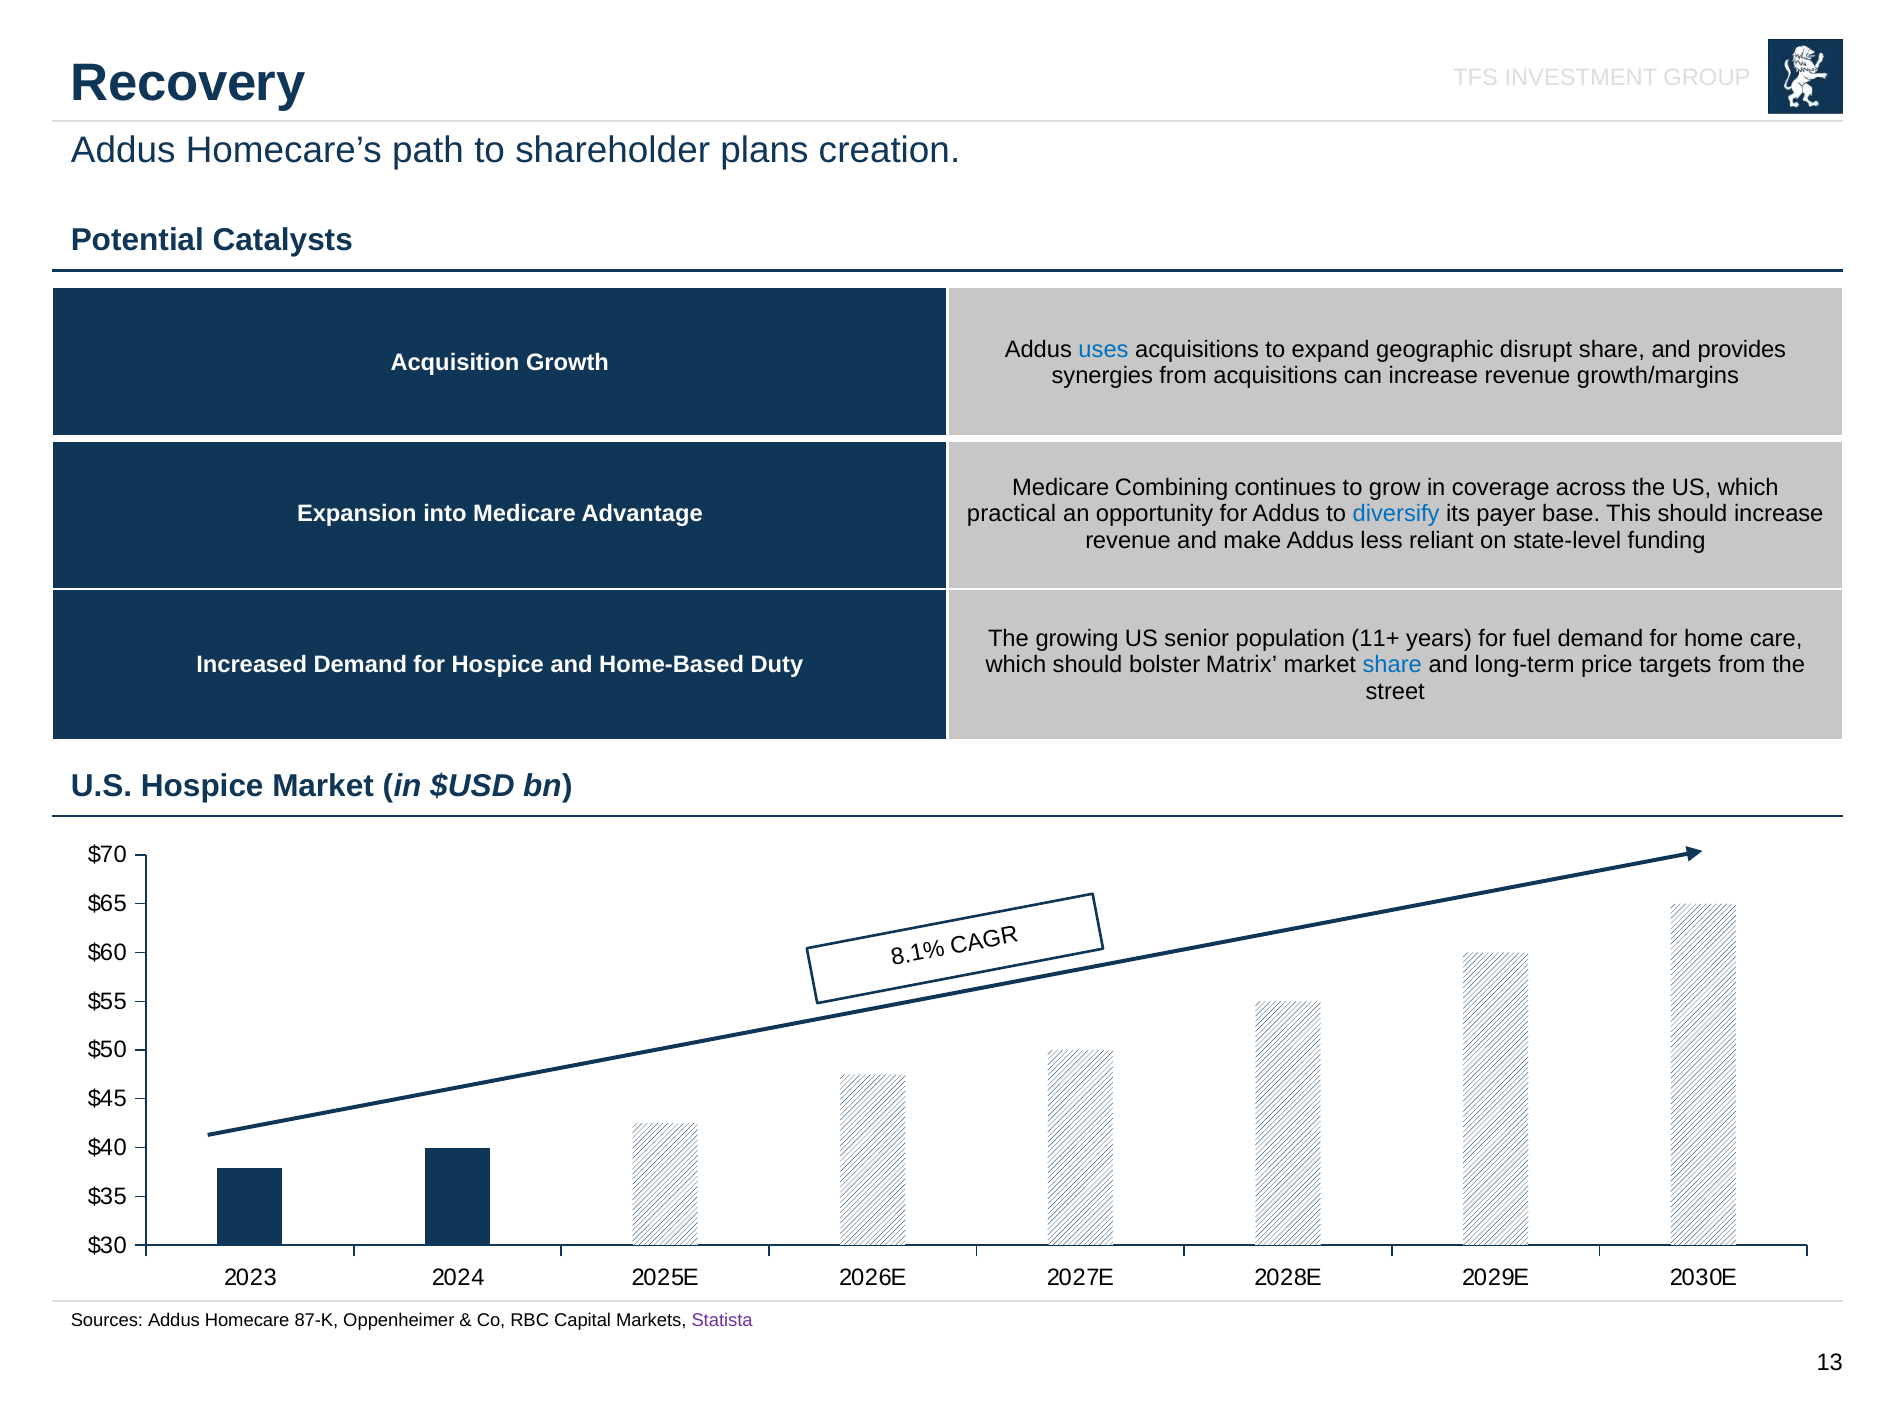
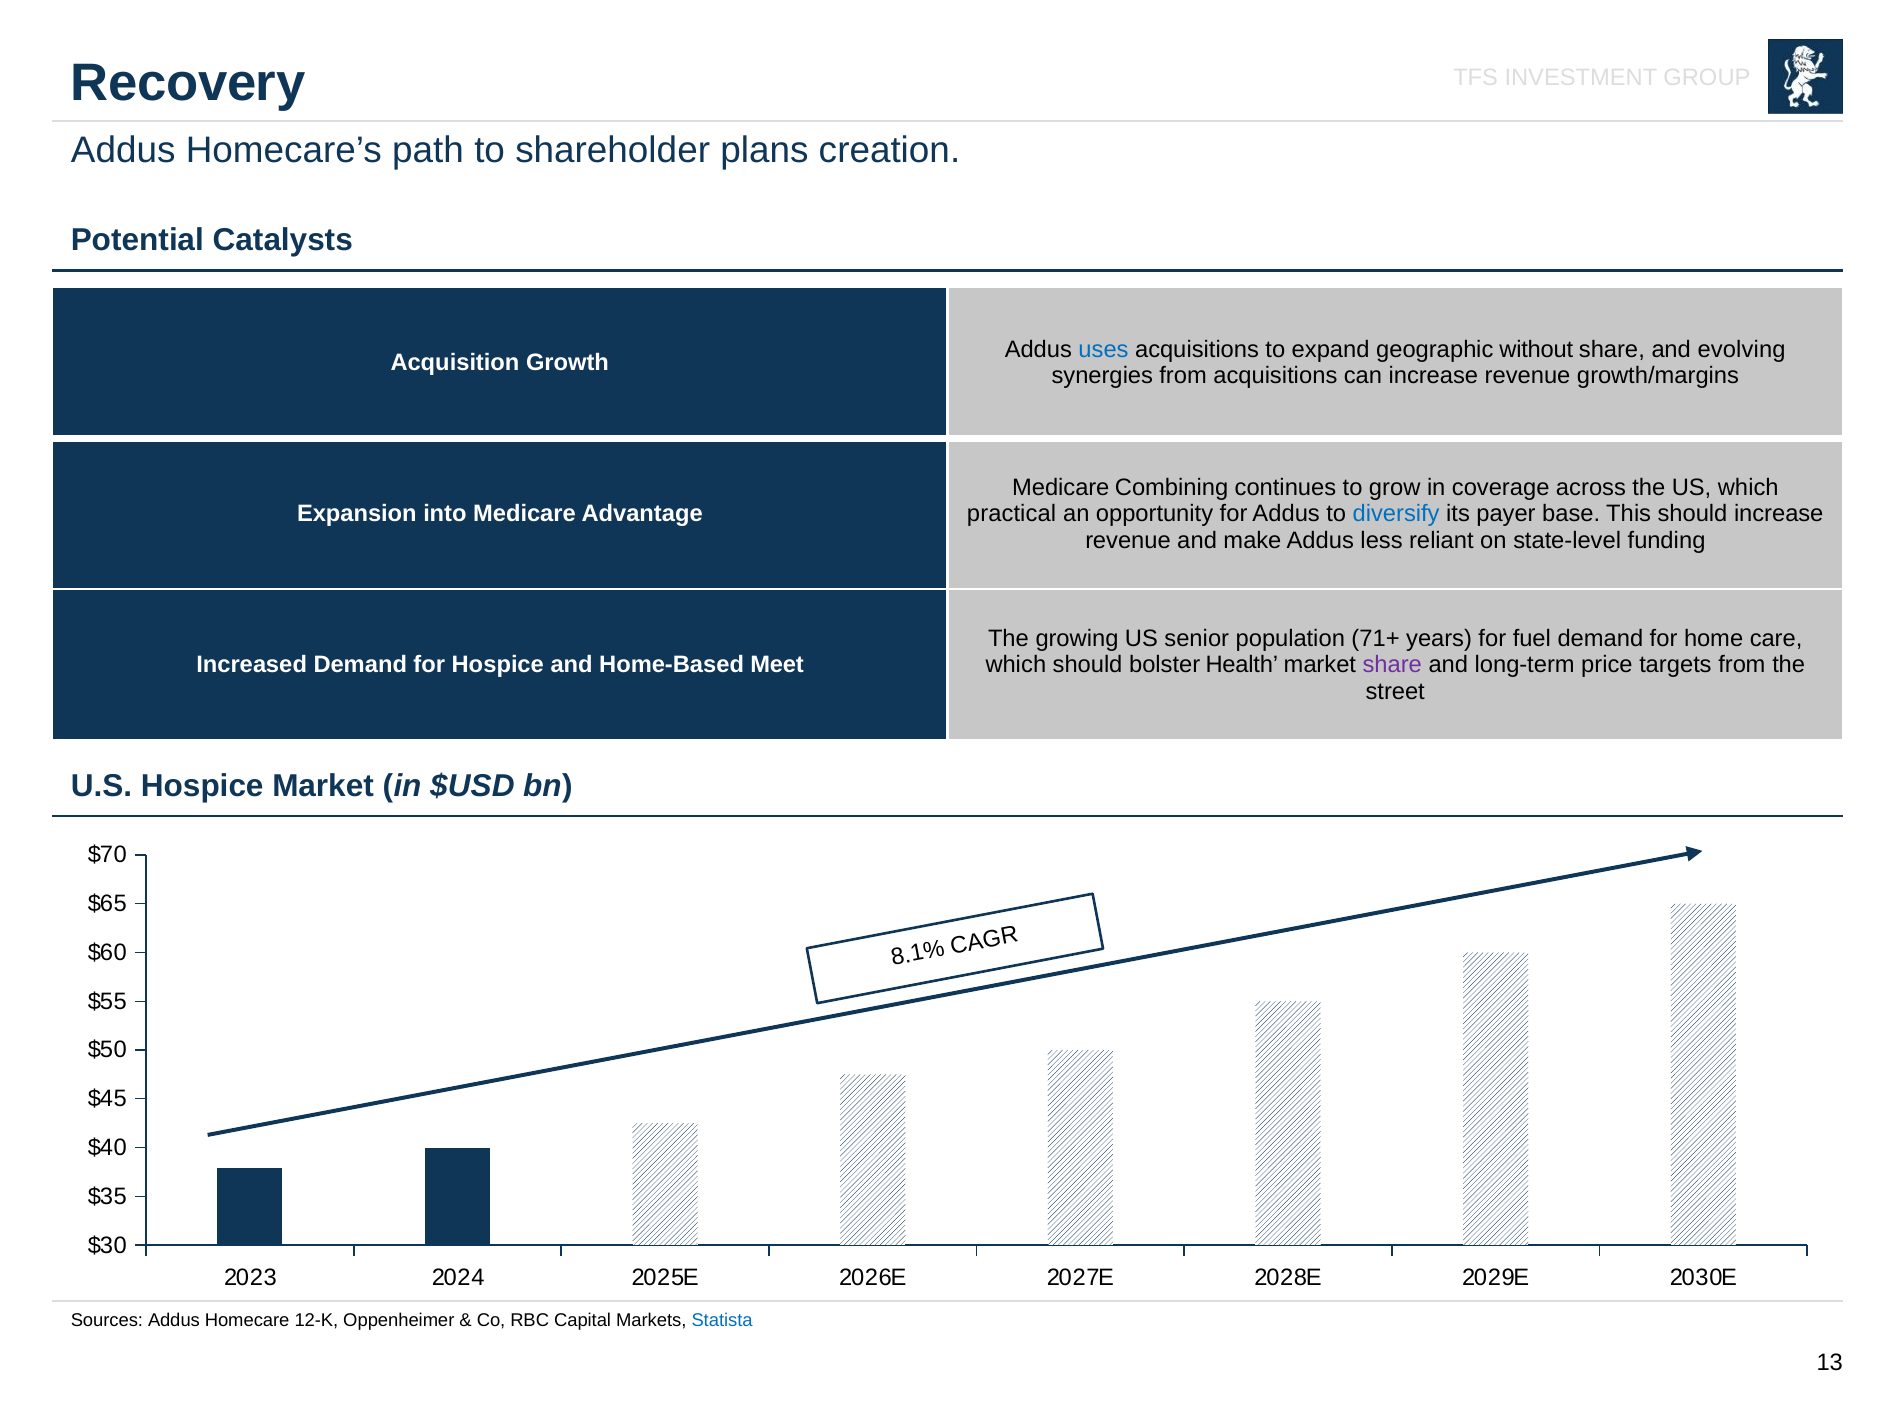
disrupt: disrupt -> without
provides: provides -> evolving
11+: 11+ -> 71+
Duty: Duty -> Meet
Matrix: Matrix -> Health
share at (1392, 665) colour: blue -> purple
87-K: 87-K -> 12-K
Statista colour: purple -> blue
